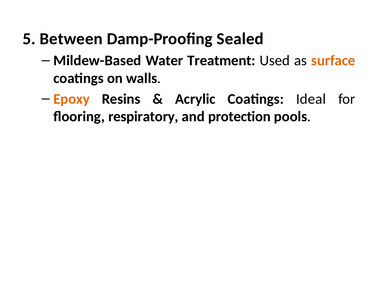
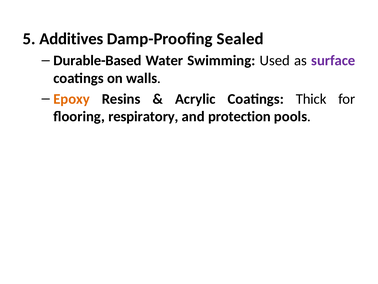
Between: Between -> Additives
Mildew-Based: Mildew-Based -> Durable-Based
Treatment: Treatment -> Swimming
surface colour: orange -> purple
Ideal: Ideal -> Thick
